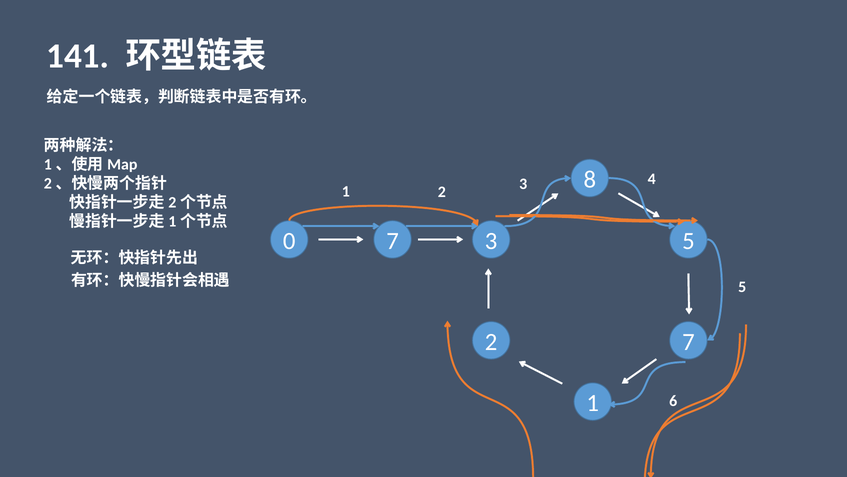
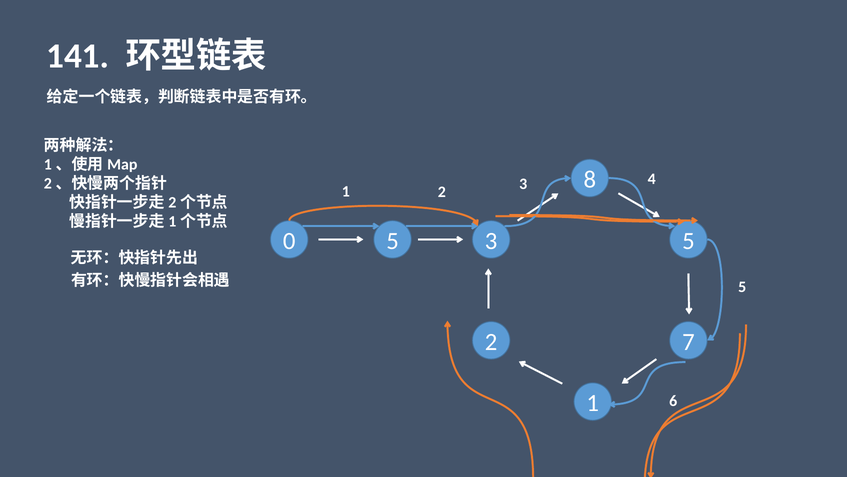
0 7: 7 -> 5
